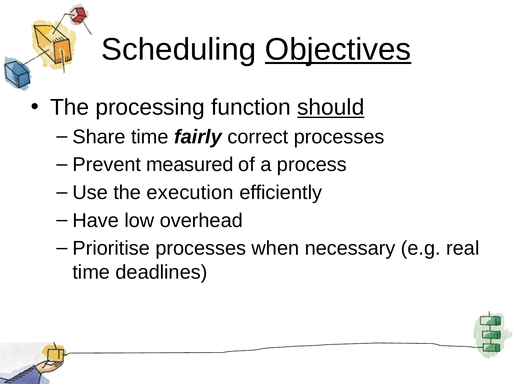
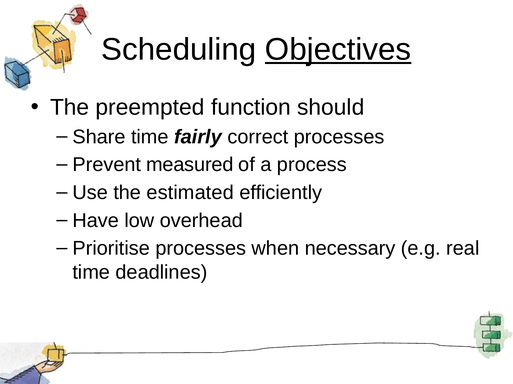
processing: processing -> preempted
should underline: present -> none
execution: execution -> estimated
